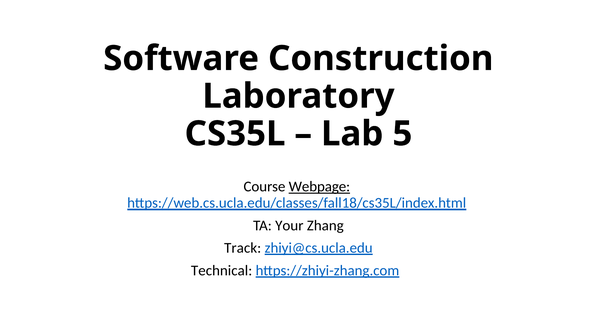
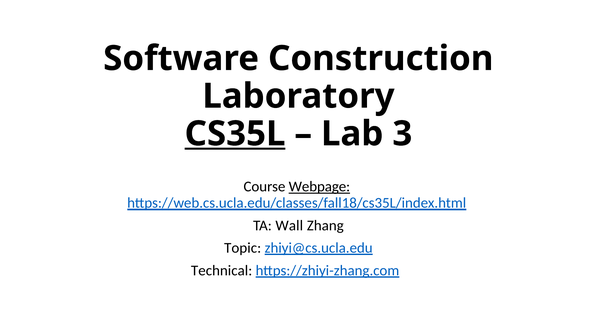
CS35L underline: none -> present
5: 5 -> 3
Your: Your -> Wall
Track: Track -> Topic
